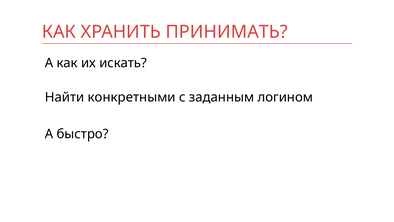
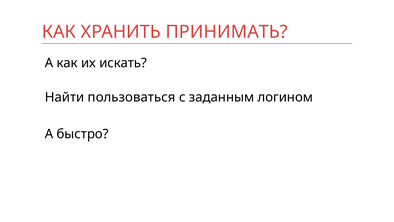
конкретными: конкретными -> пользоваться
